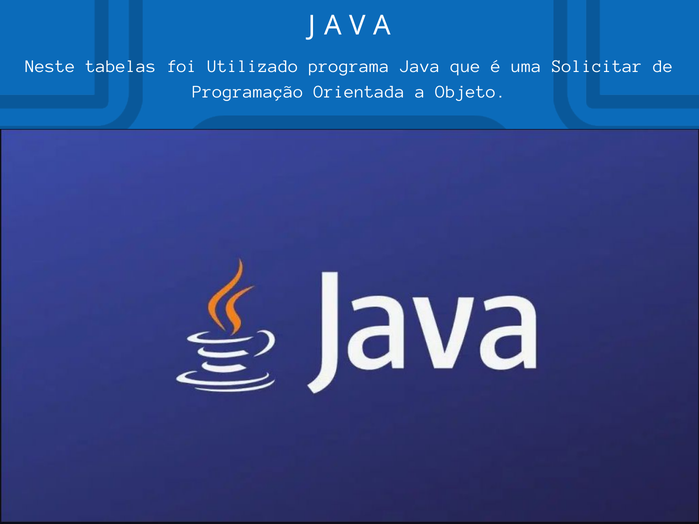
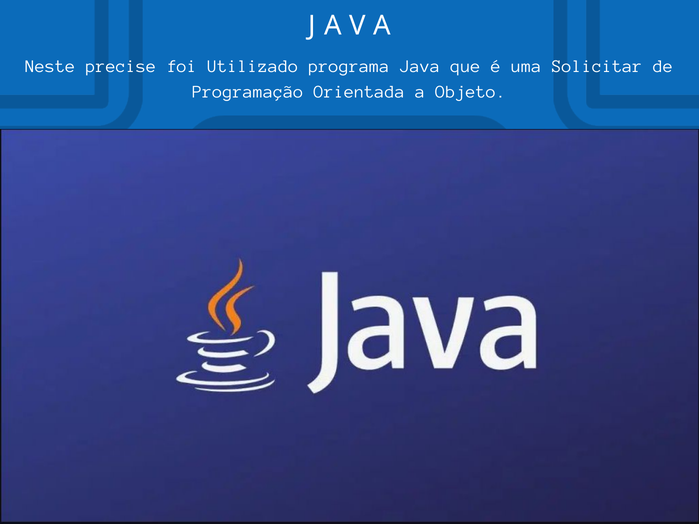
tabelas: tabelas -> precise
